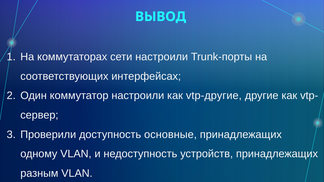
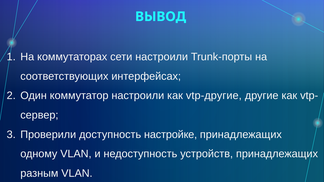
основные: основные -> настройке
